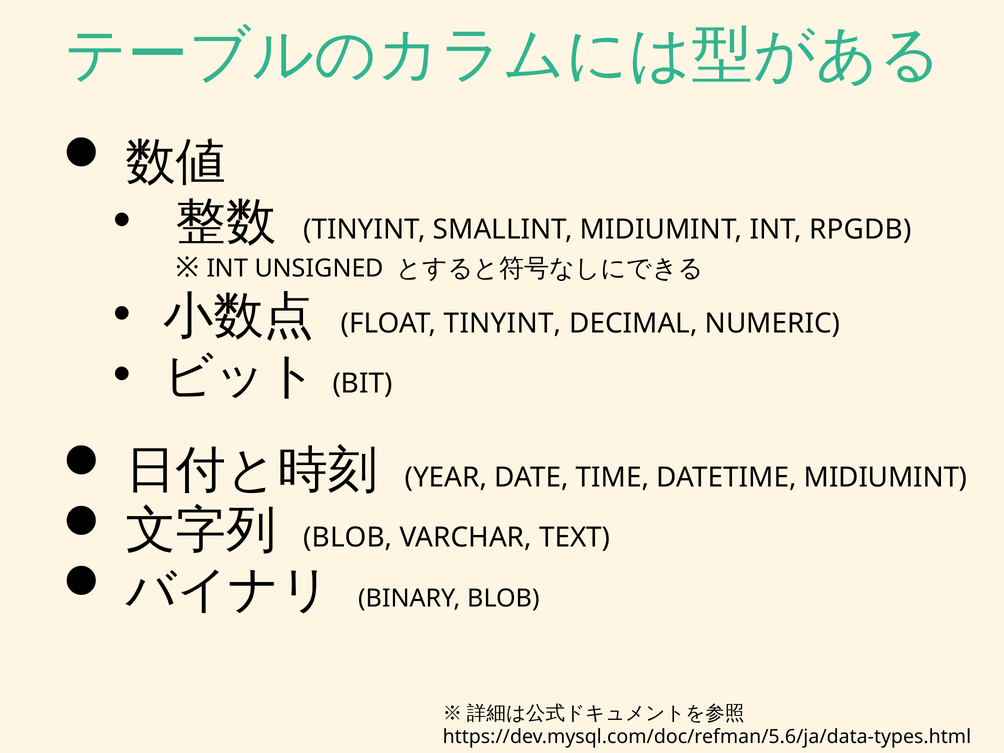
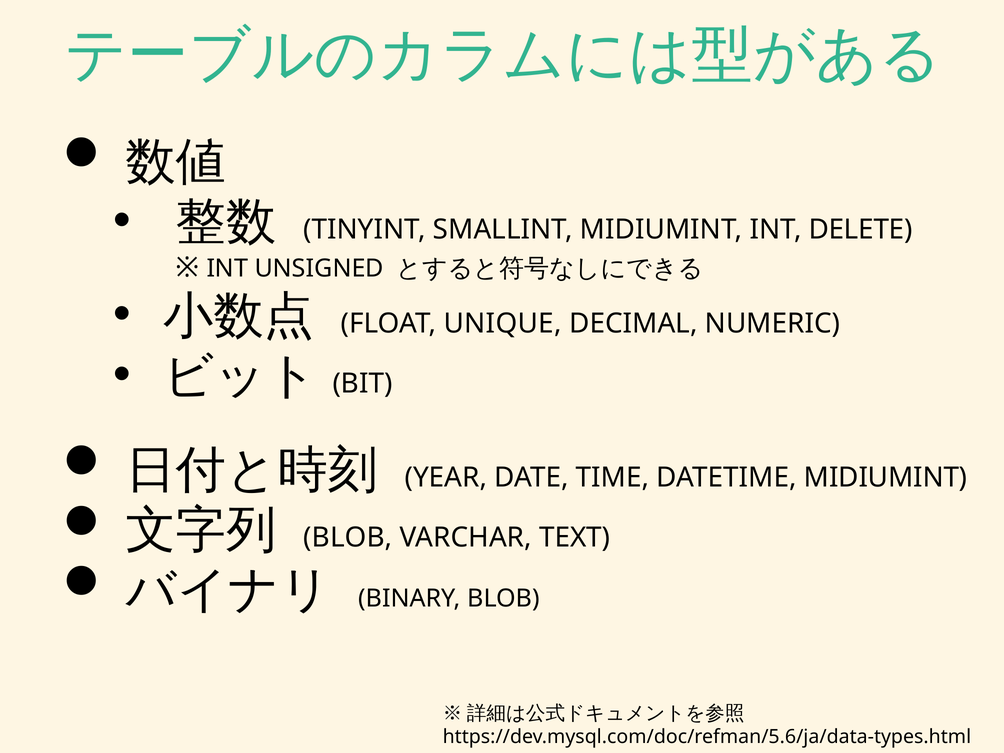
RPGDB: RPGDB -> DELETE
FLOAT TINYINT: TINYINT -> UNIQUE
